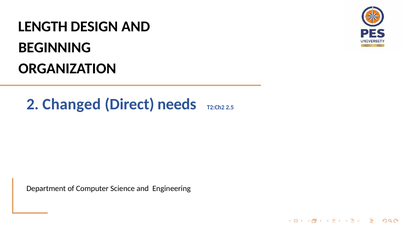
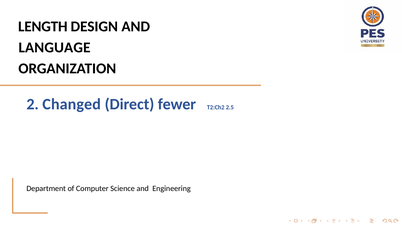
BEGINNING: BEGINNING -> LANGUAGE
needs: needs -> fewer
